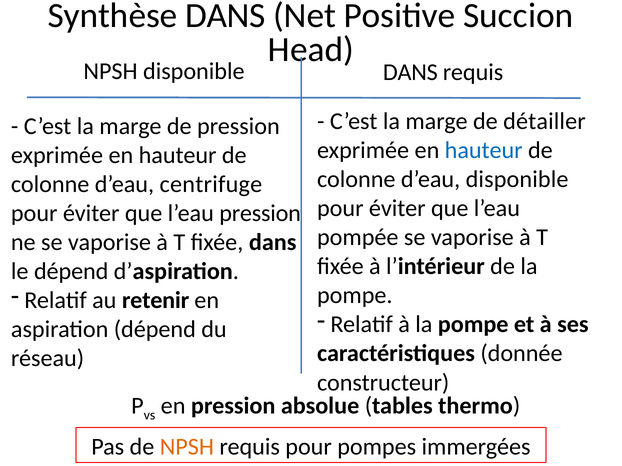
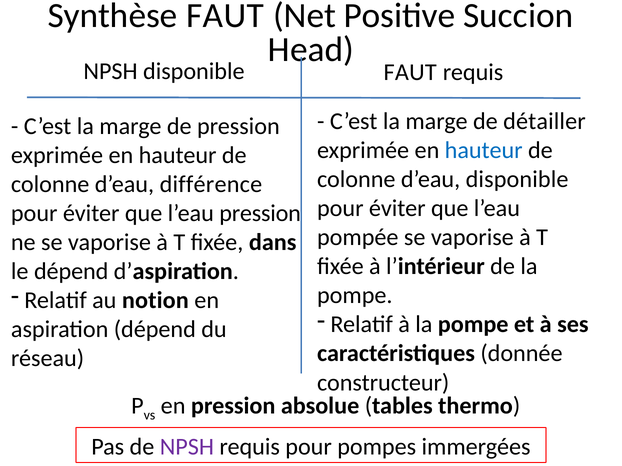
Synthèse DANS: DANS -> FAUT
disponible DANS: DANS -> FAUT
centrifuge: centrifuge -> différence
retenir: retenir -> notion
NPSH at (187, 447) colour: orange -> purple
